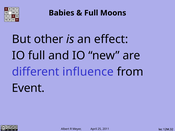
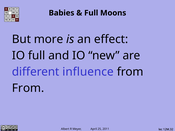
other: other -> more
Event at (28, 88): Event -> From
